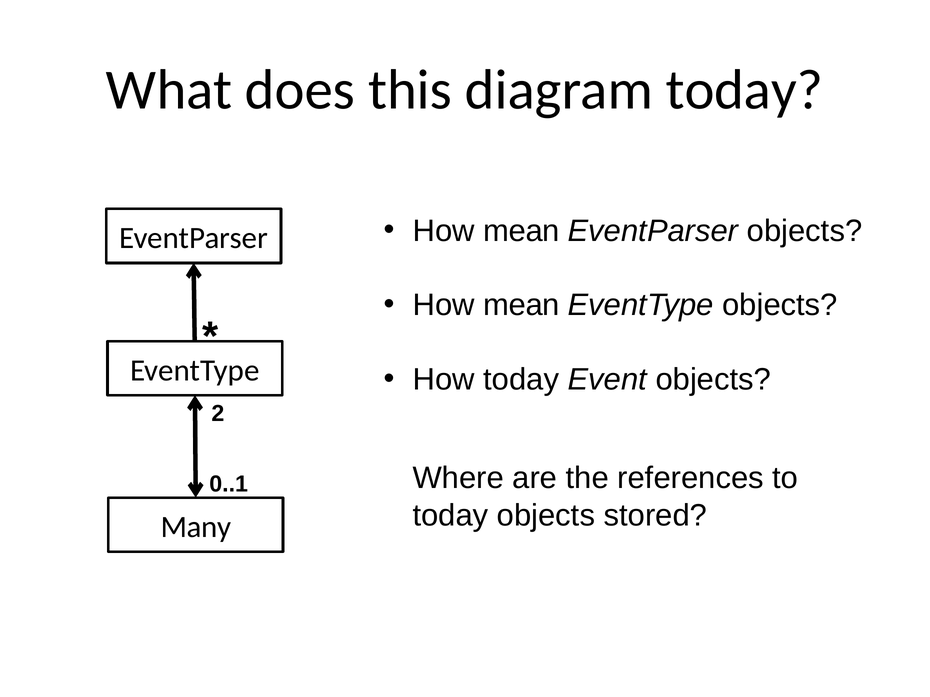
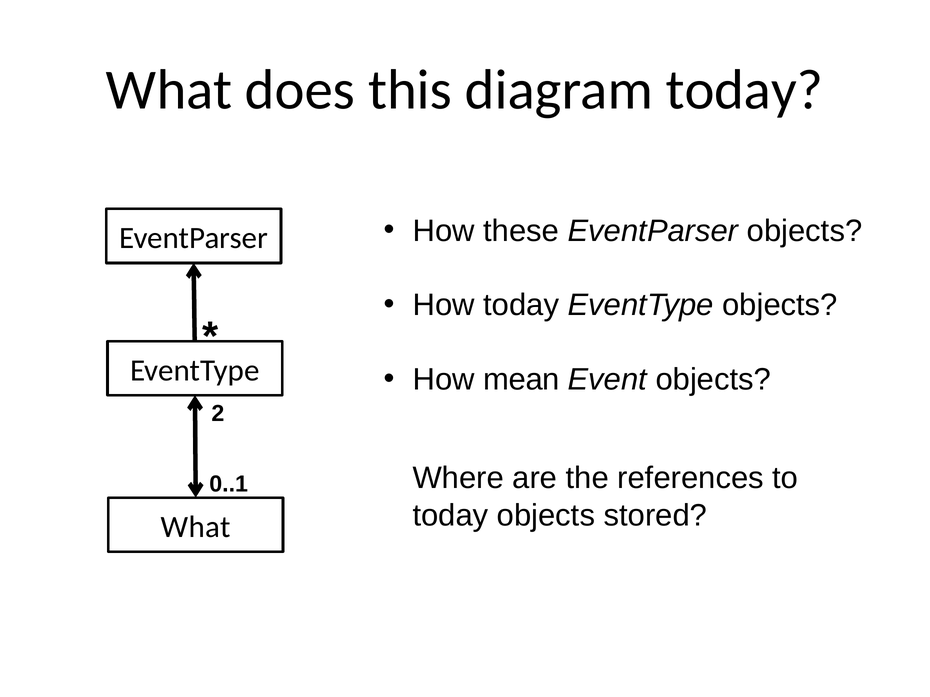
mean at (521, 231): mean -> these
mean at (521, 305): mean -> today
How today: today -> mean
Many at (196, 527): Many -> What
